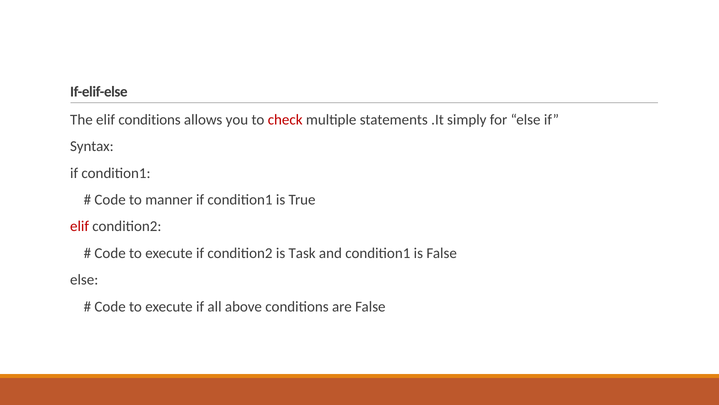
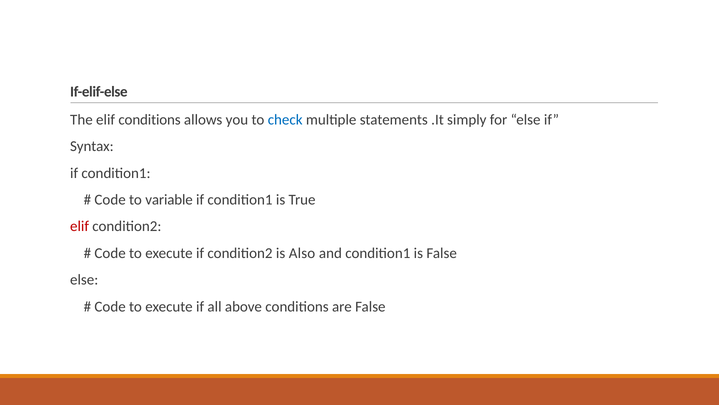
check colour: red -> blue
manner: manner -> variable
Task: Task -> Also
